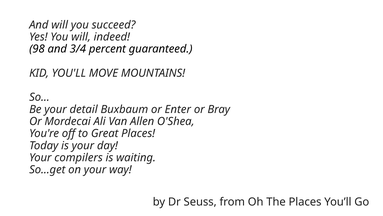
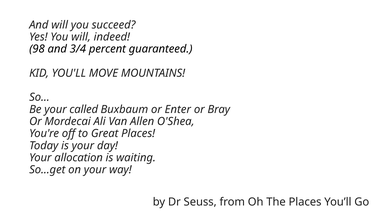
detail: detail -> called
compilers: compilers -> allocation
